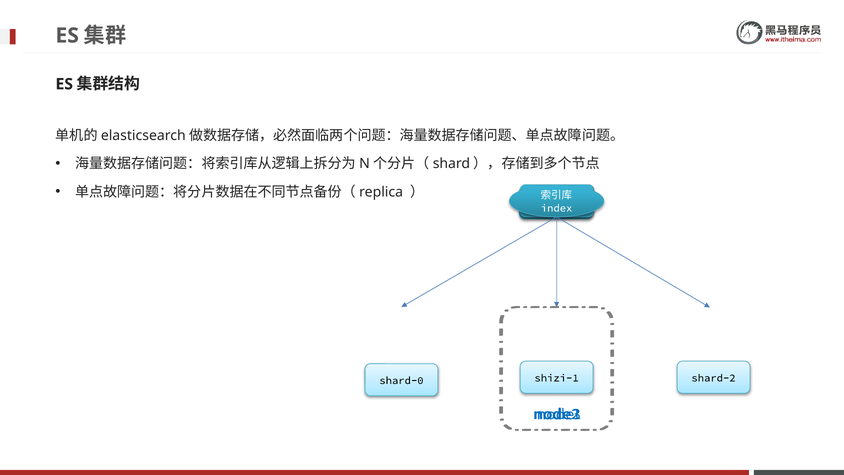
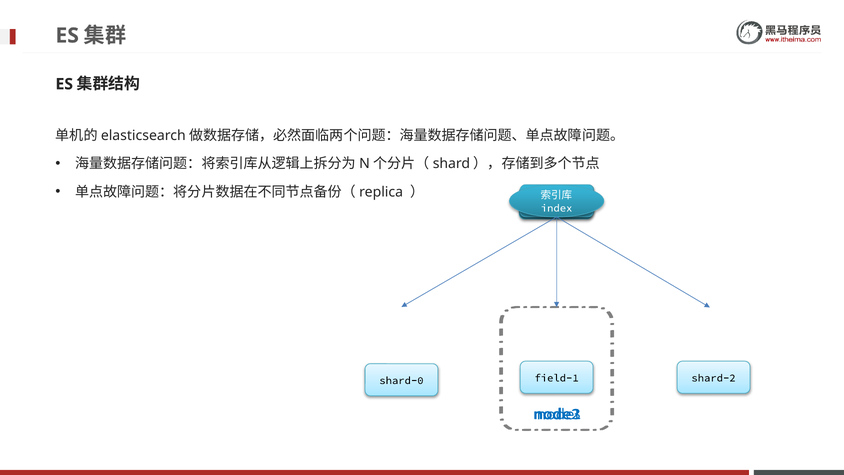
shizi-1: shizi-1 -> field-1
